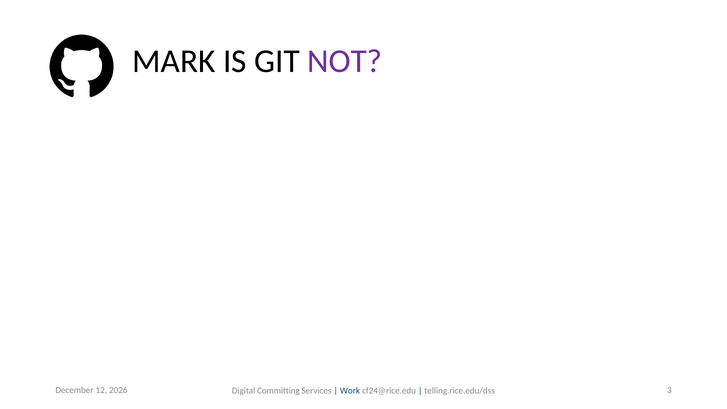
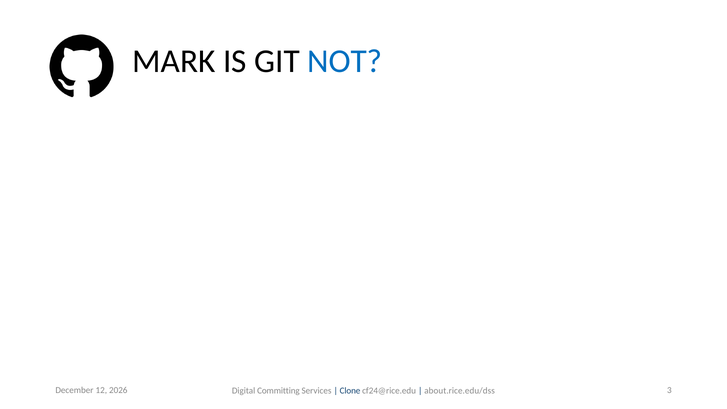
NOT colour: purple -> blue
Work: Work -> Clone
telling.rice.edu/dss: telling.rice.edu/dss -> about.rice.edu/dss
